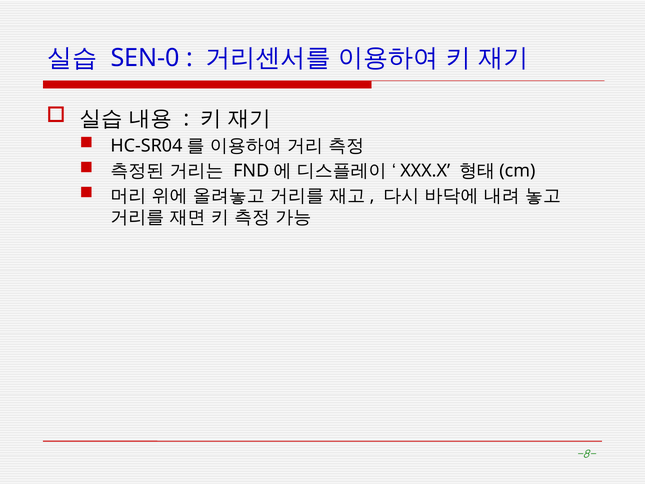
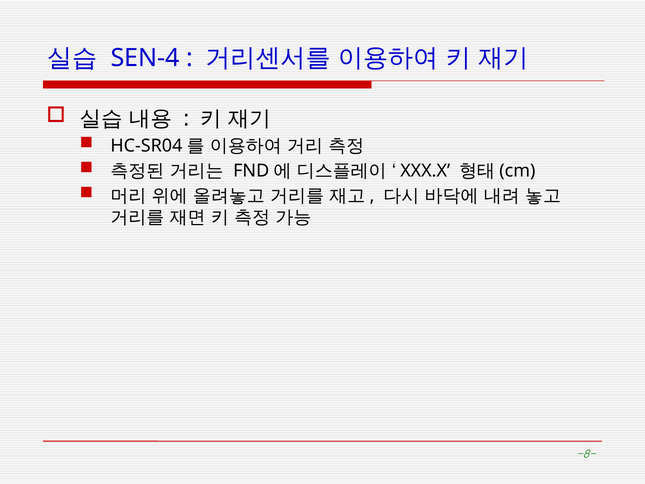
SEN-0: SEN-0 -> SEN-4
